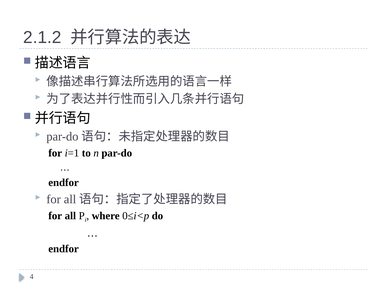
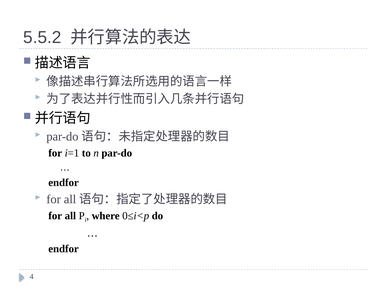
2.1.2: 2.1.2 -> 5.5.2
